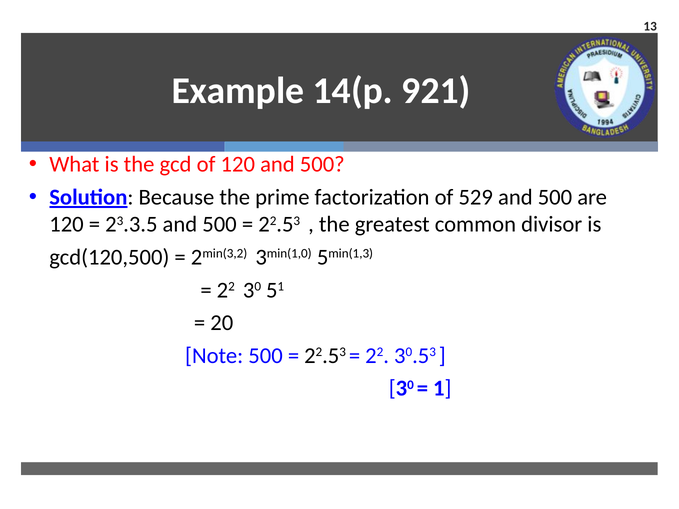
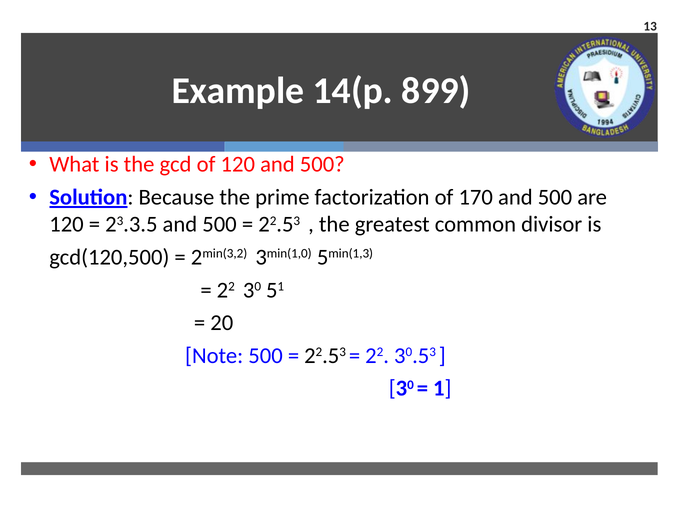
921: 921 -> 899
529: 529 -> 170
